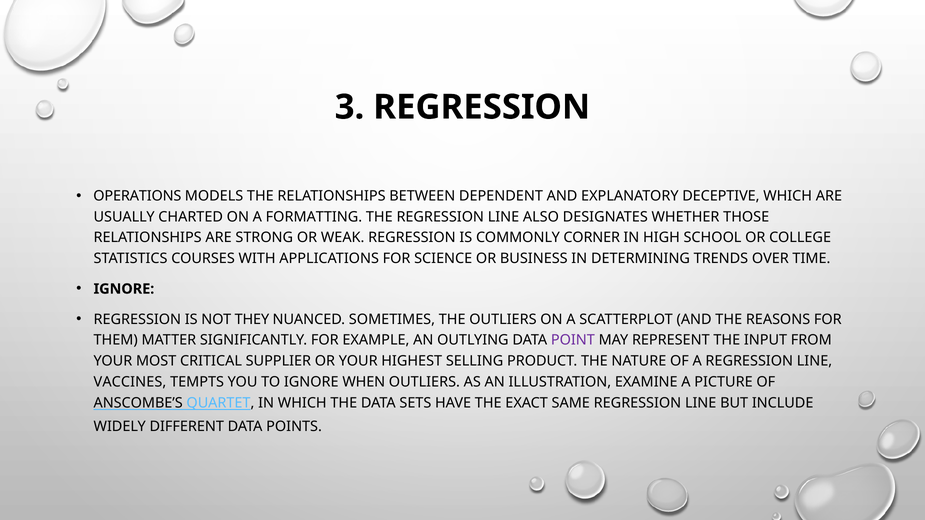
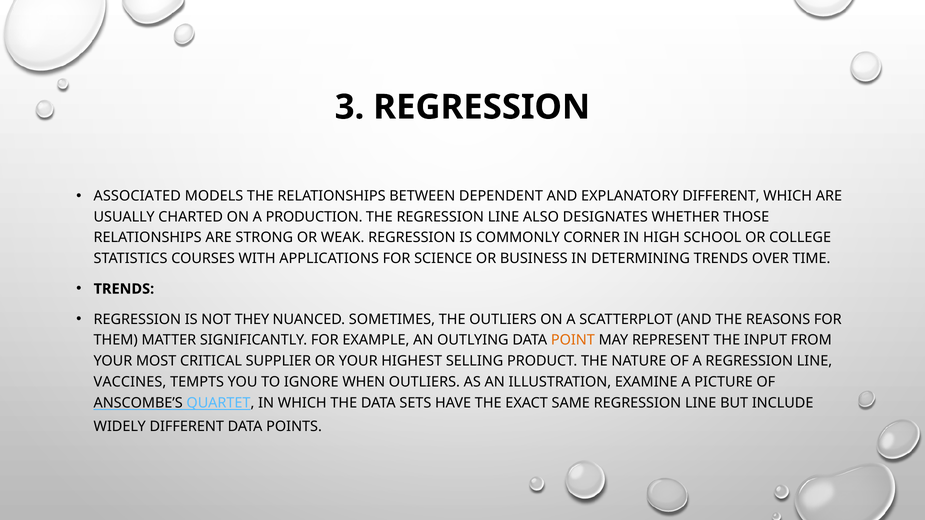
OPERATIONS: OPERATIONS -> ASSOCIATED
EXPLANATORY DECEPTIVE: DECEPTIVE -> DIFFERENT
FORMATTING: FORMATTING -> PRODUCTION
IGNORE at (124, 289): IGNORE -> TRENDS
POINT colour: purple -> orange
